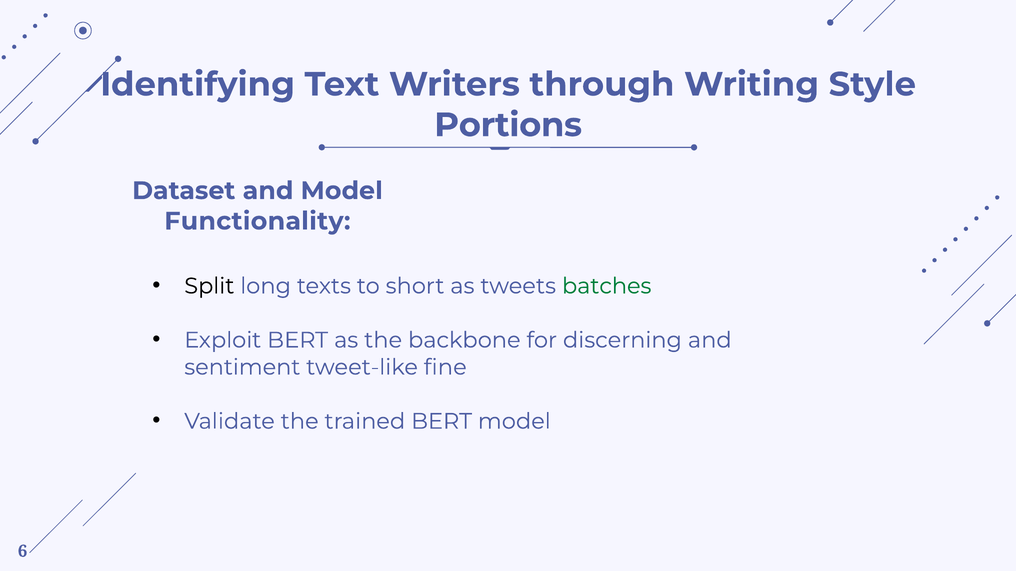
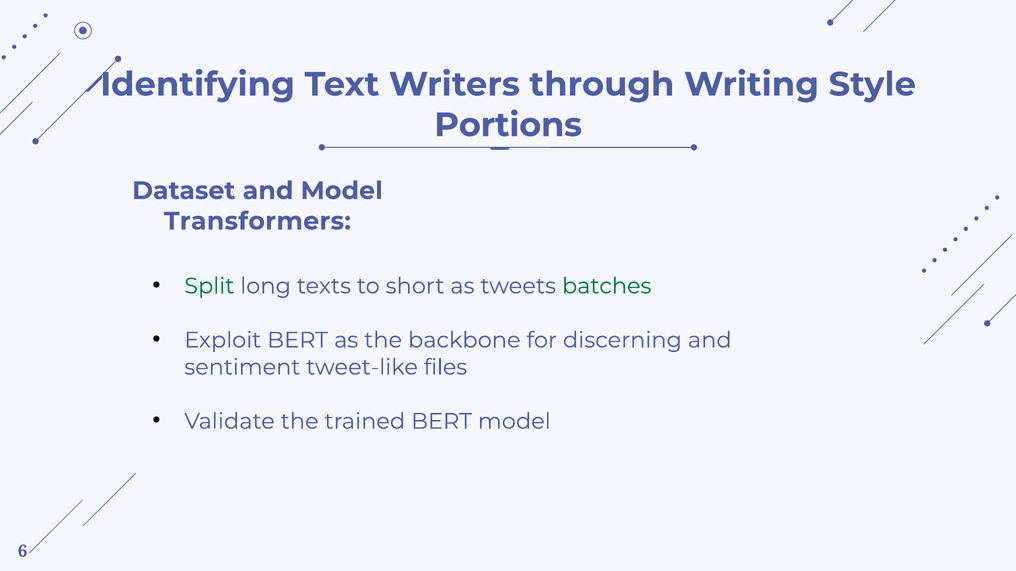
Functionality: Functionality -> Transformers
Split colour: black -> green
fine: fine -> files
